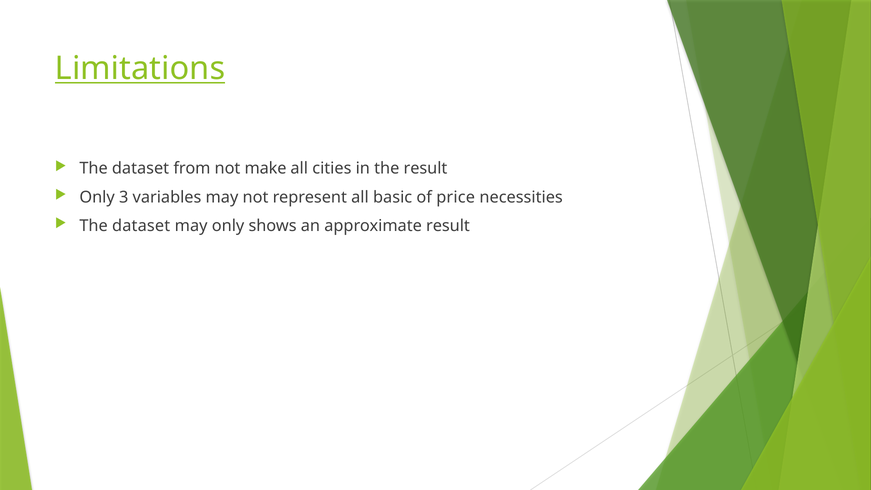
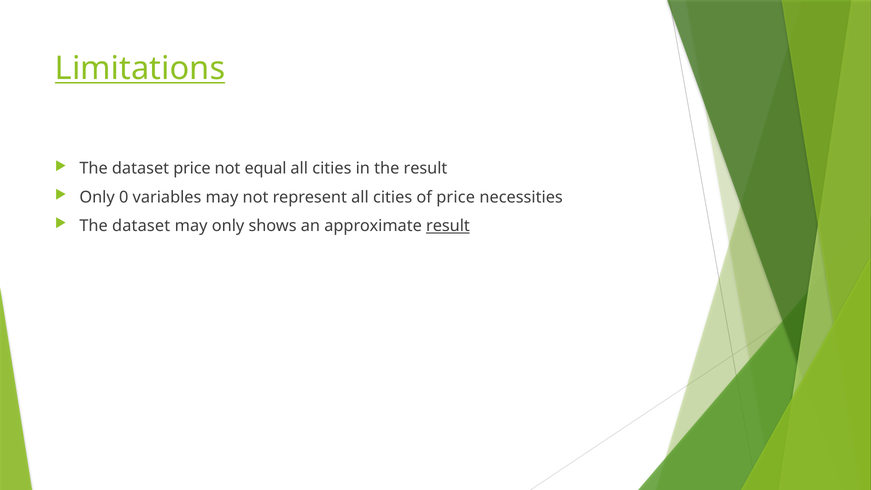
dataset from: from -> price
make: make -> equal
3: 3 -> 0
represent all basic: basic -> cities
result at (448, 226) underline: none -> present
